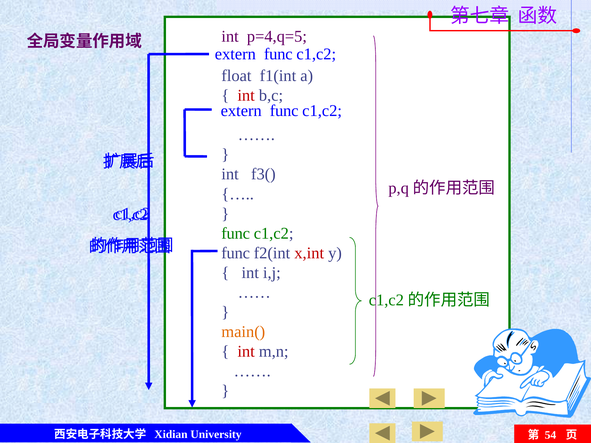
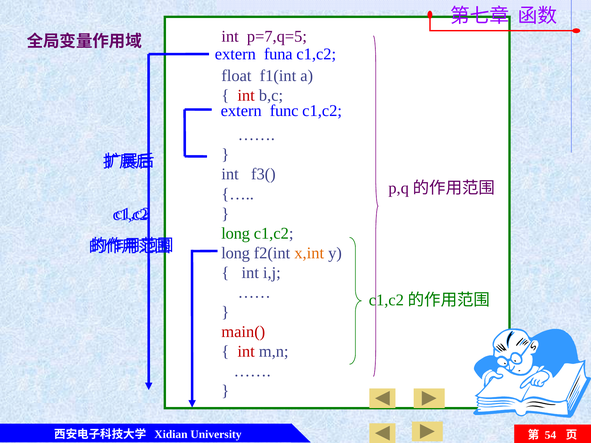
p=4,q=5: p=4,q=5 -> p=7,q=5
func at (278, 54): func -> funa
func at (236, 233): func -> long
func at (236, 253): func -> long
x,int colour: red -> orange
main( colour: orange -> red
